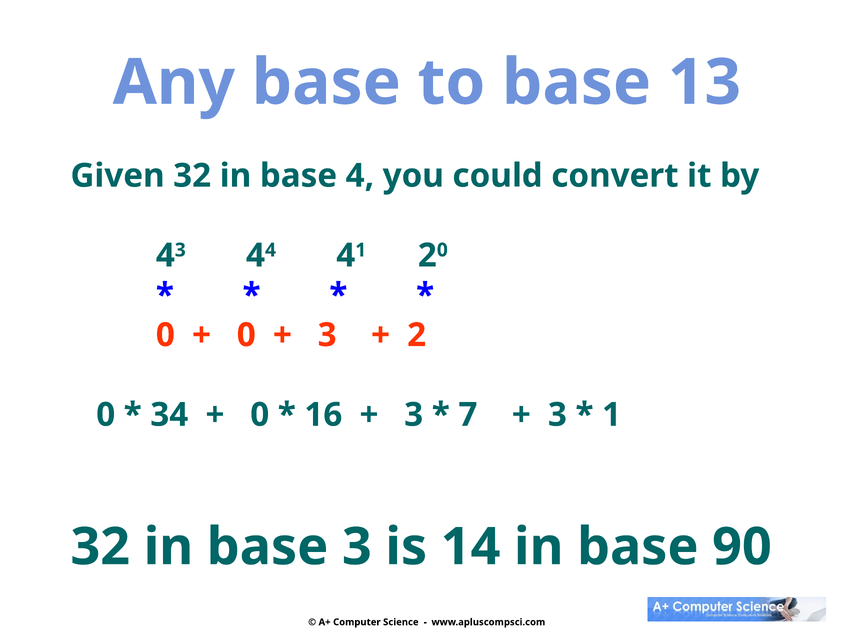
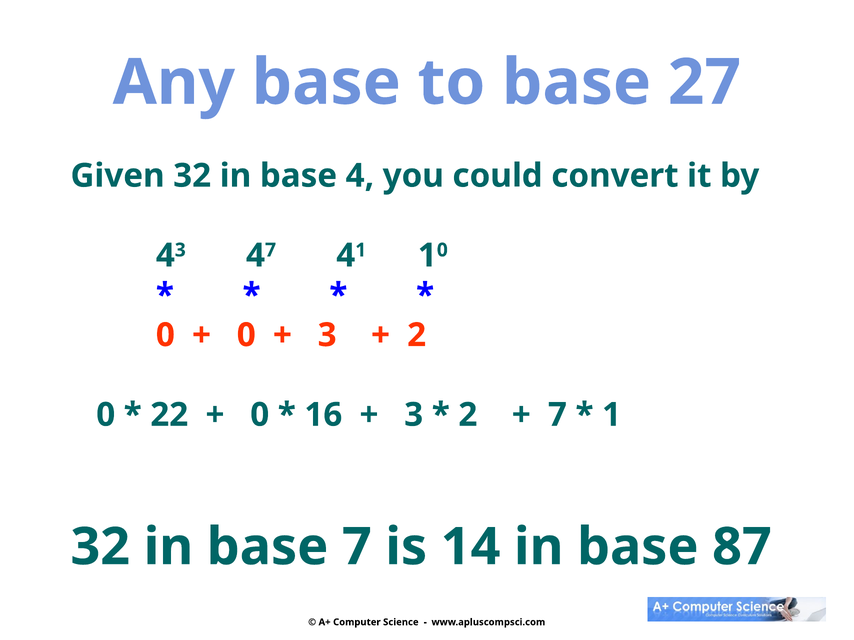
13: 13 -> 27
3 4 4: 4 -> 7
1 2: 2 -> 1
34: 34 -> 22
7 at (468, 415): 7 -> 2
3 at (557, 415): 3 -> 7
base 3: 3 -> 7
90: 90 -> 87
